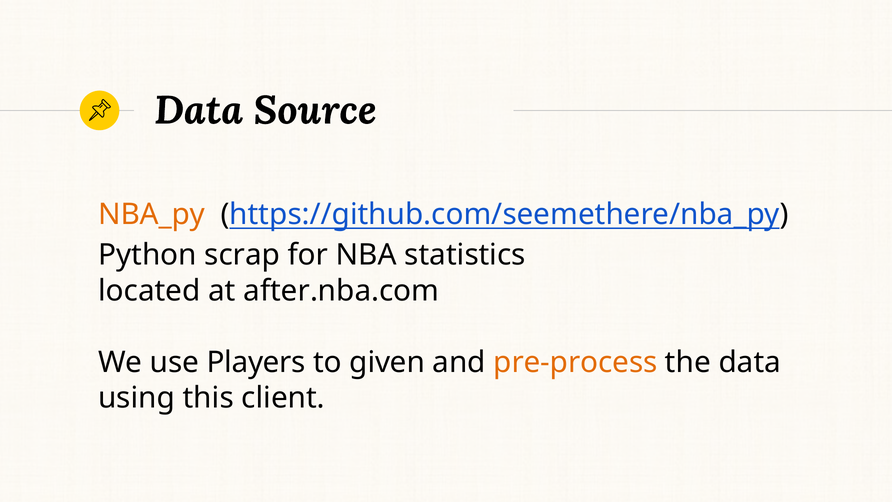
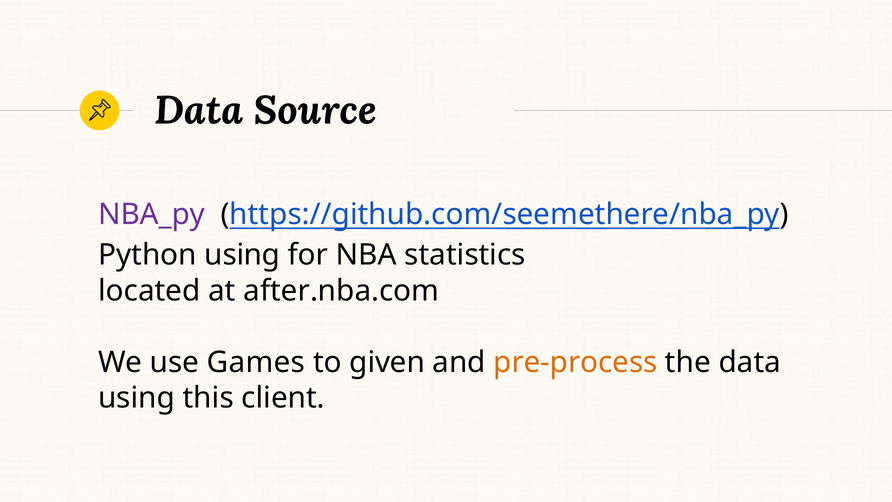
NBA_py colour: orange -> purple
Python scrap: scrap -> using
Players: Players -> Games
